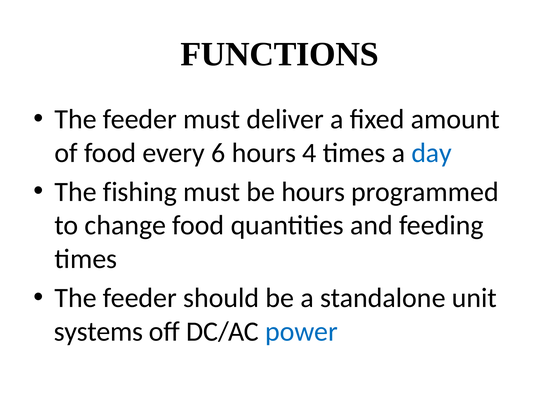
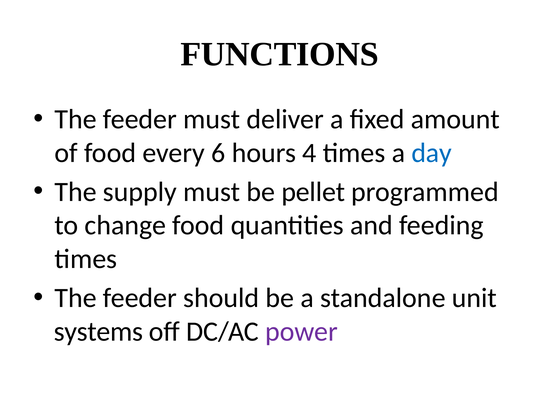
fishing: fishing -> supply
be hours: hours -> pellet
power colour: blue -> purple
